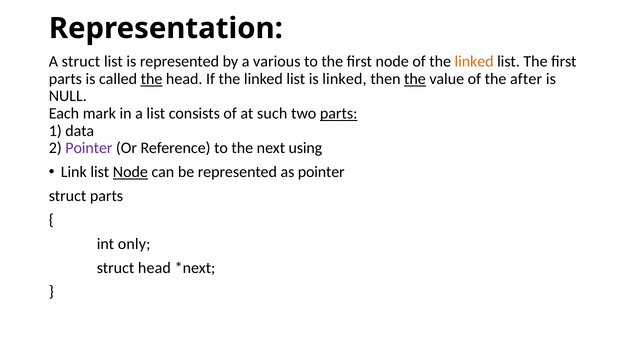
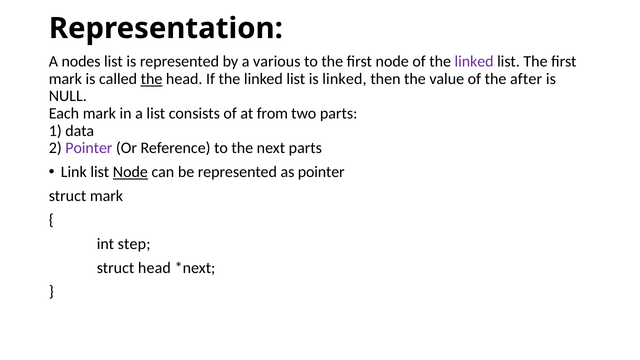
A struct: struct -> nodes
linked at (474, 62) colour: orange -> purple
parts at (65, 79): parts -> mark
the at (415, 79) underline: present -> none
such: such -> from
parts at (339, 113) underline: present -> none
next using: using -> parts
struct parts: parts -> mark
only: only -> step
